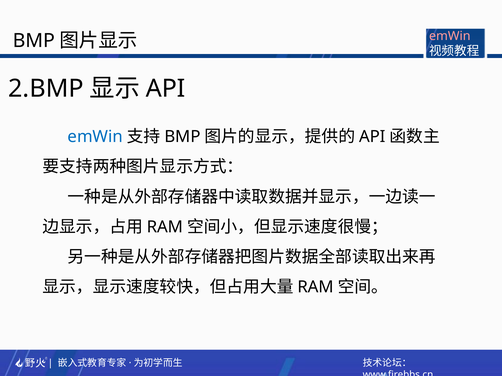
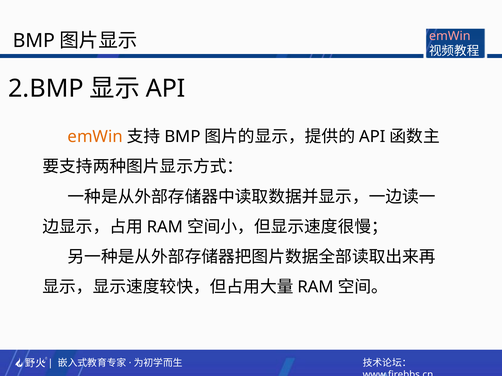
emWin at (95, 137) colour: blue -> orange
